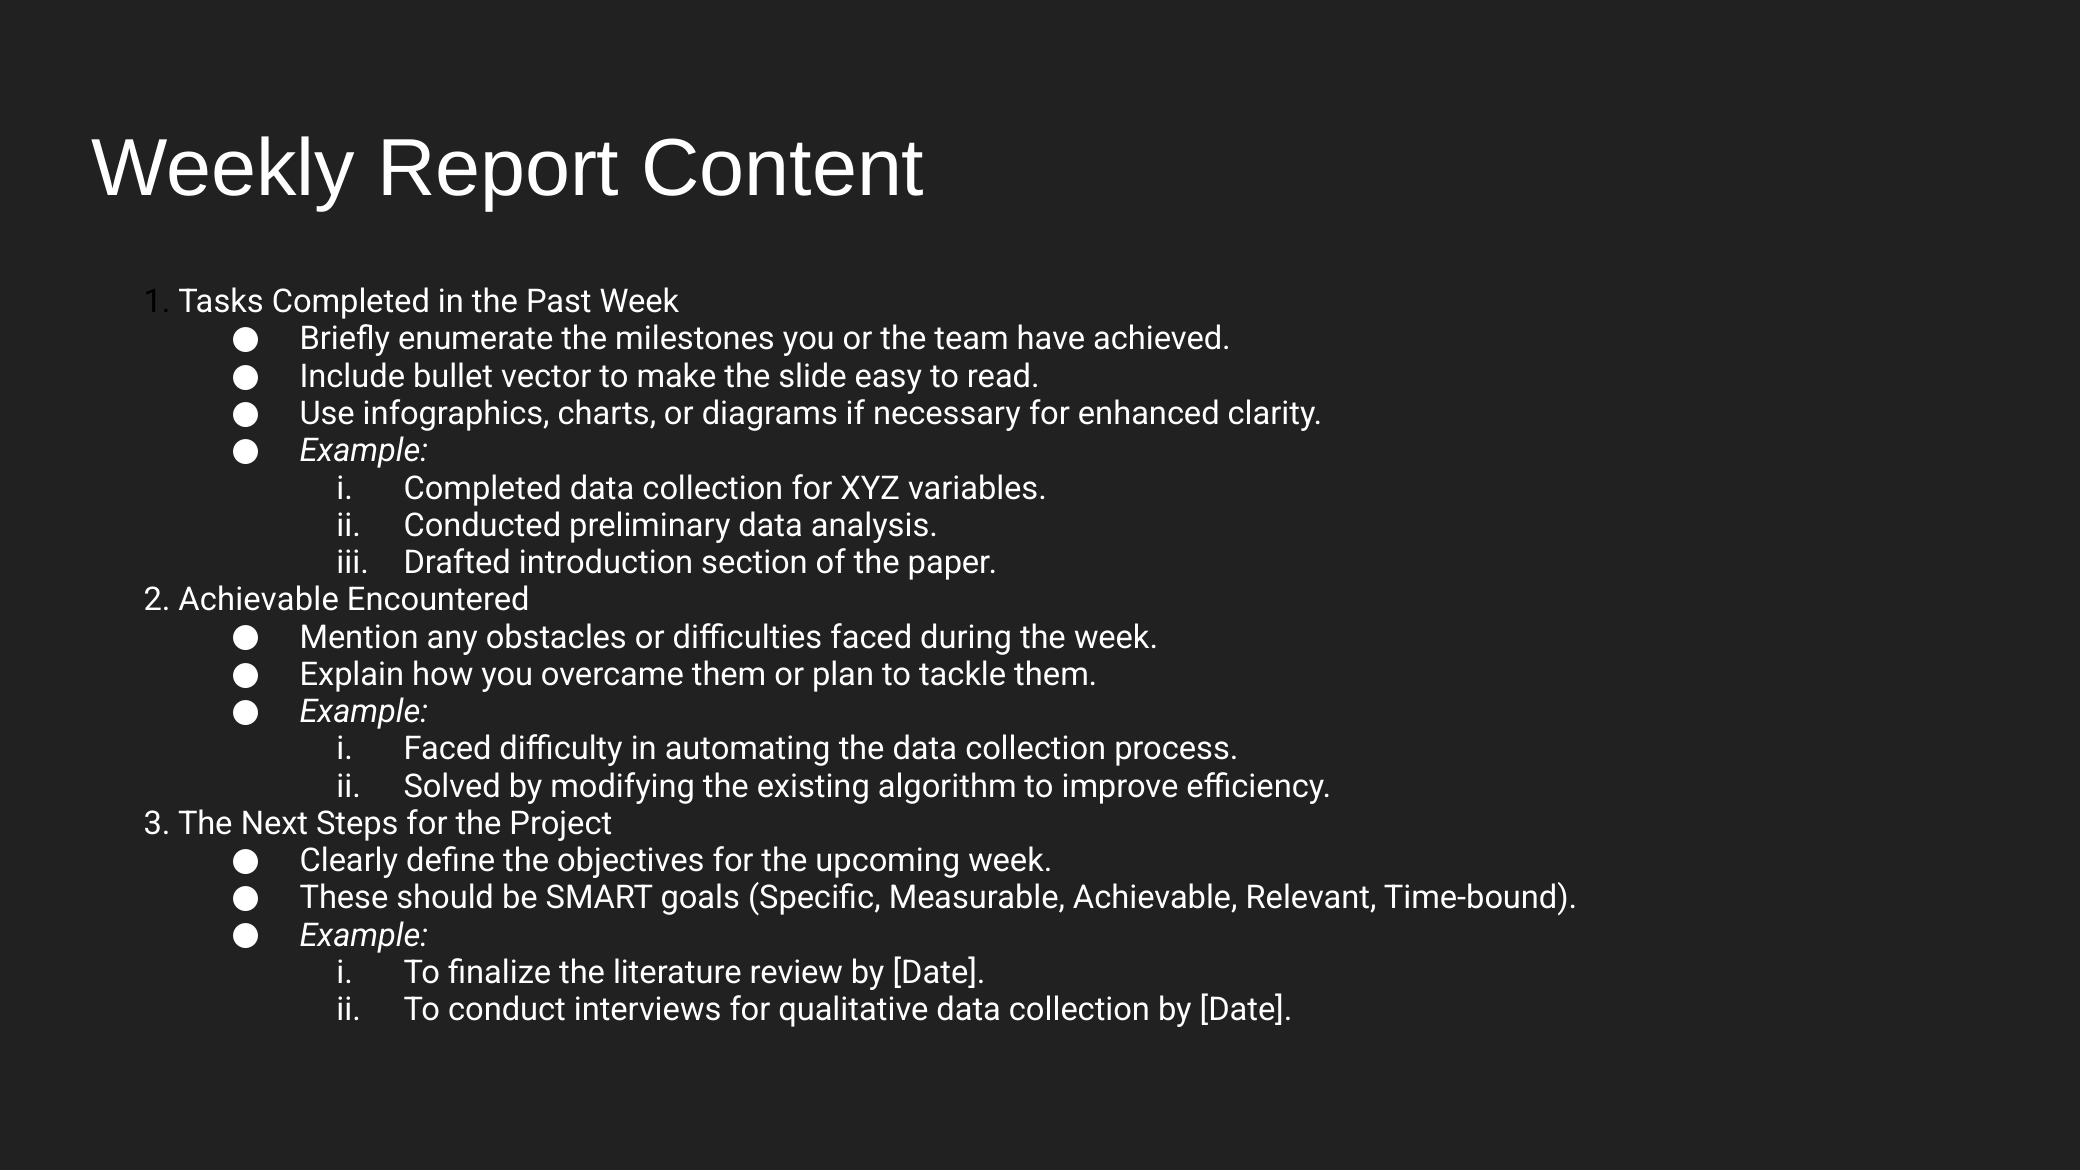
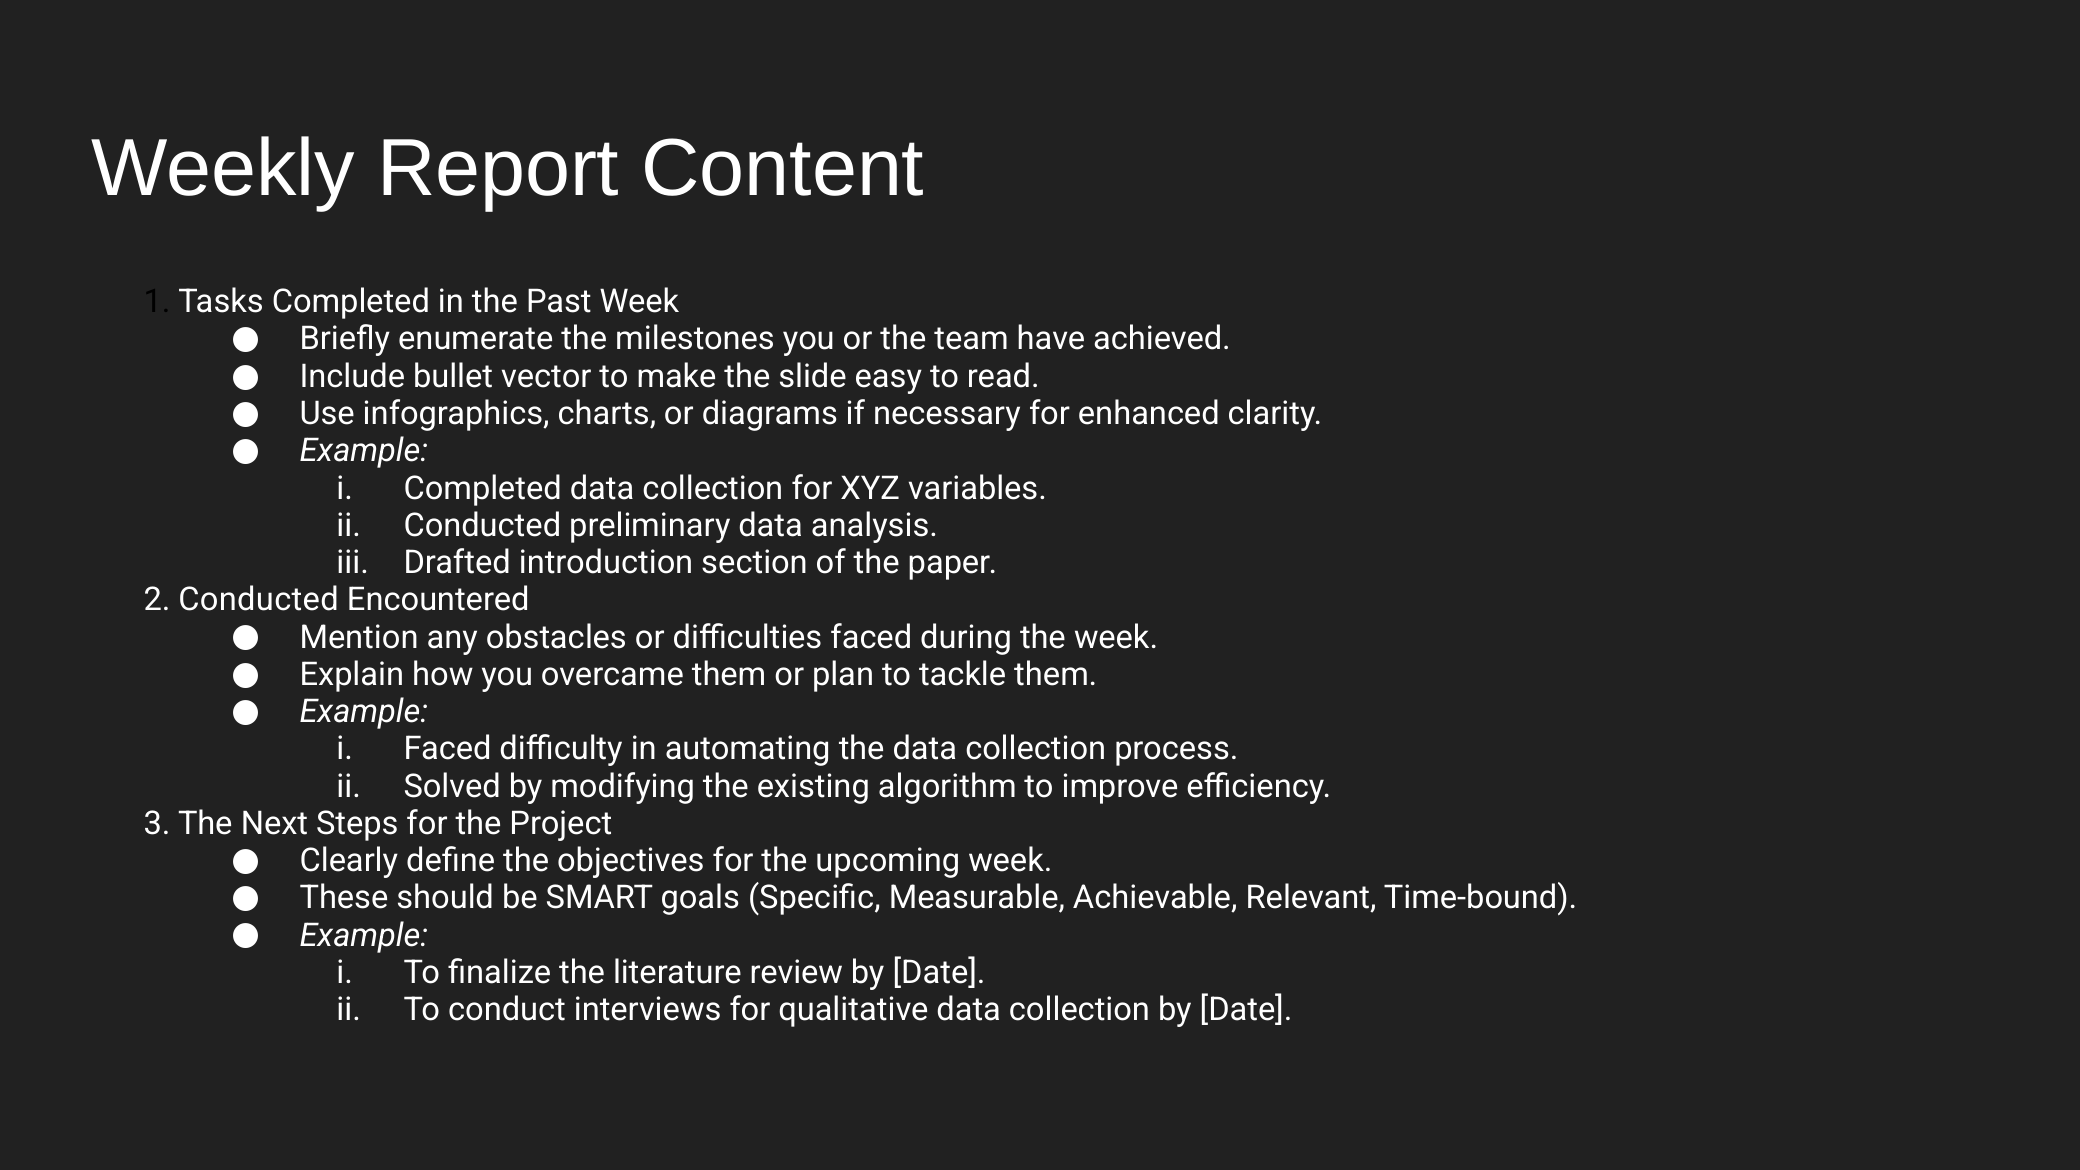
2 Achievable: Achievable -> Conducted
